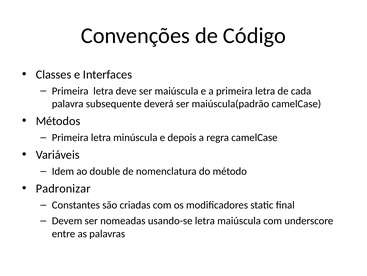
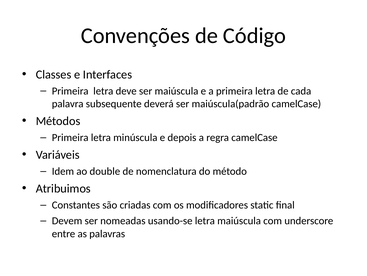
Padronizar: Padronizar -> Atribuimos
